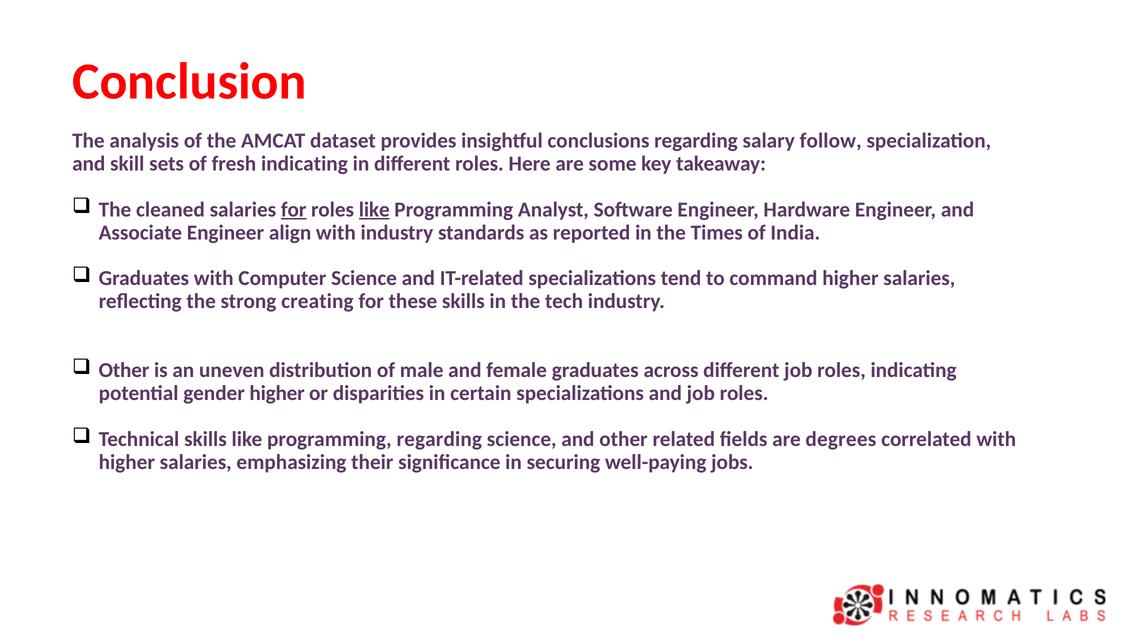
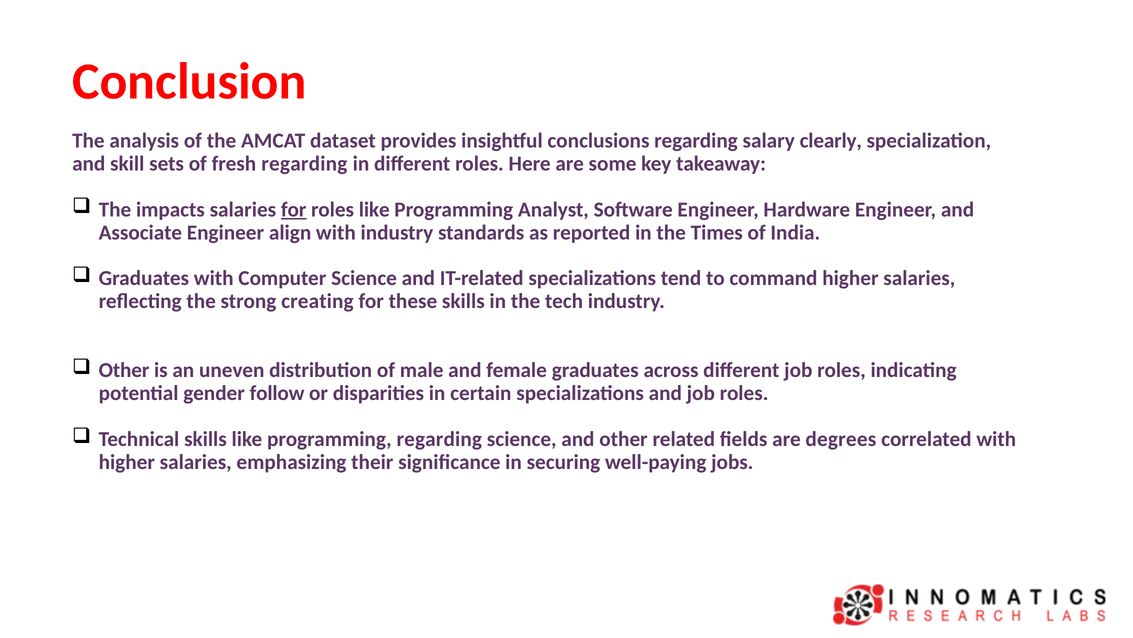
follow: follow -> clearly
fresh indicating: indicating -> regarding
cleaned: cleaned -> impacts
like at (374, 209) underline: present -> none
gender higher: higher -> follow
